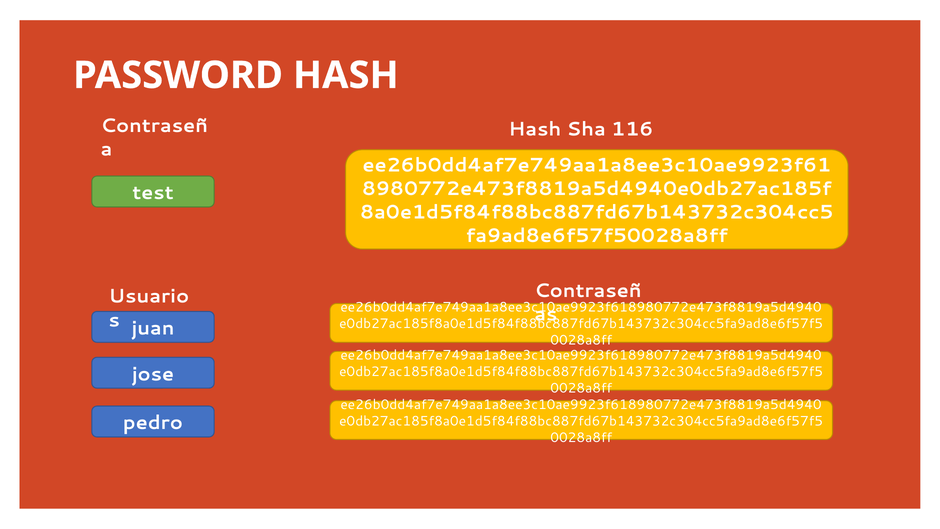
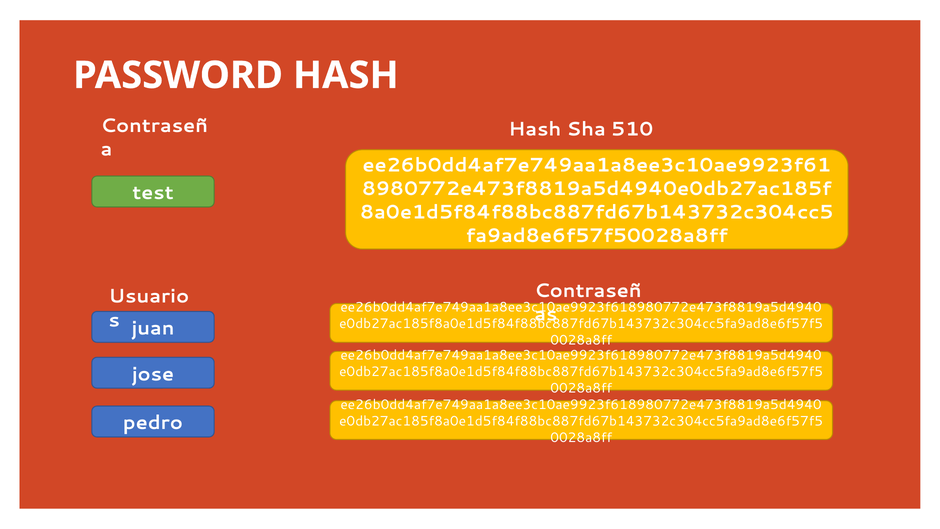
116: 116 -> 510
